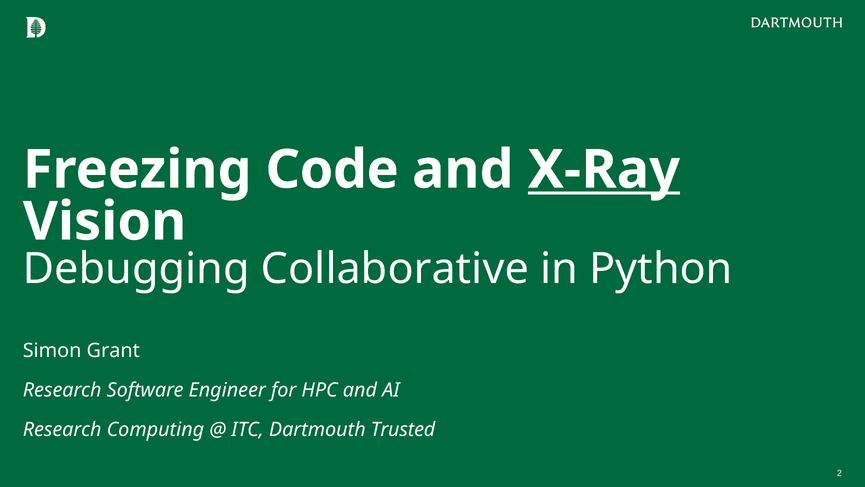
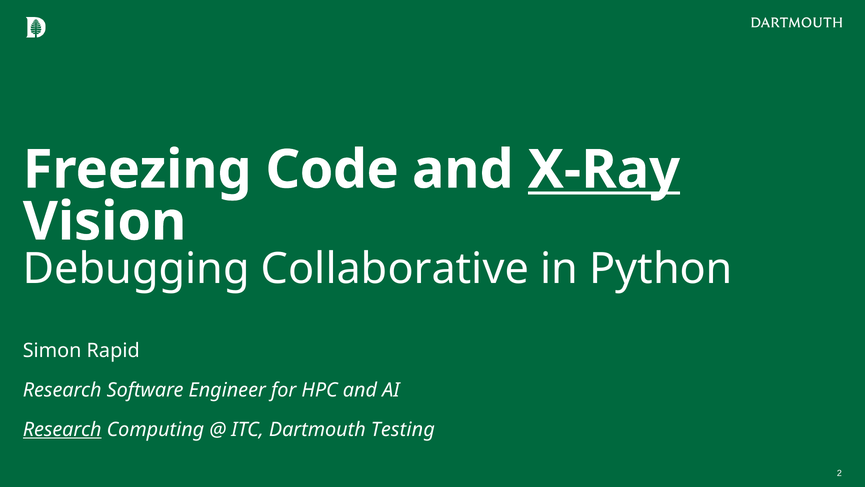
Grant: Grant -> Rapid
Research at (62, 429) underline: none -> present
Trusted: Trusted -> Testing
